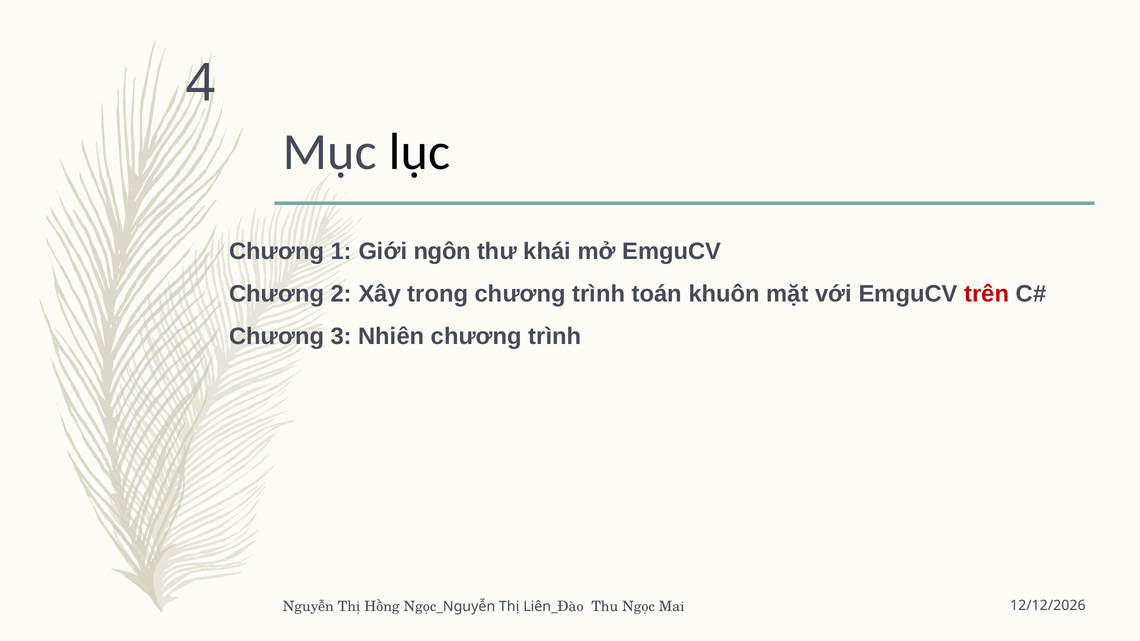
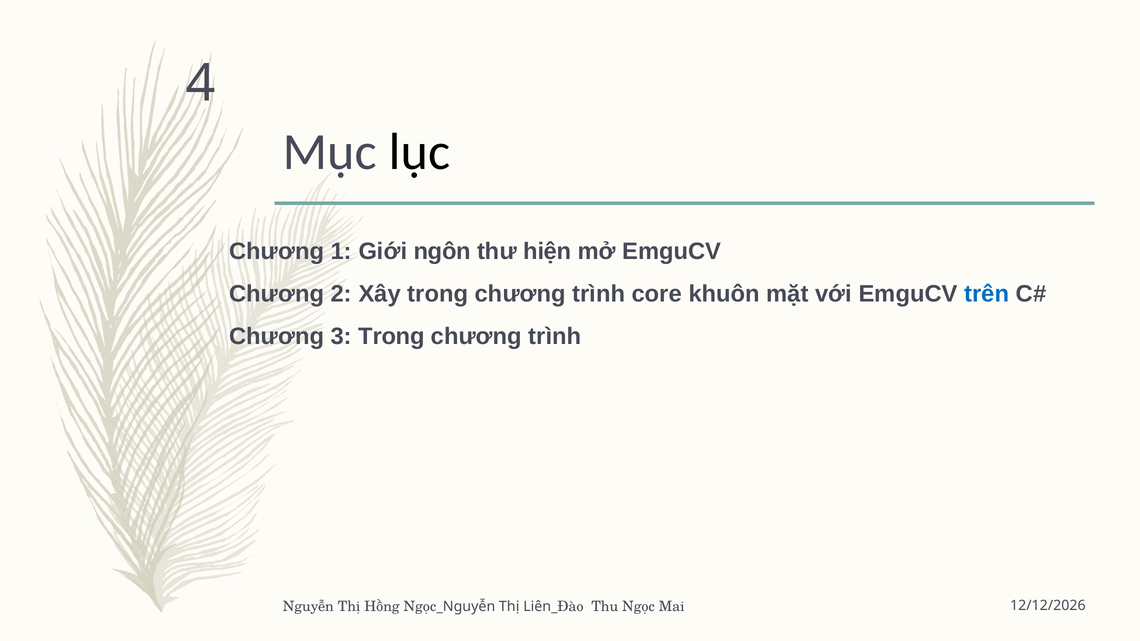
khái: khái -> hiện
toán: toán -> core
trên colour: red -> blue
3 Nhiên: Nhiên -> Trong
